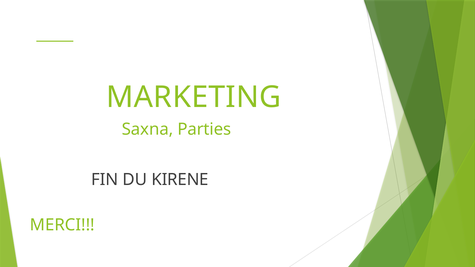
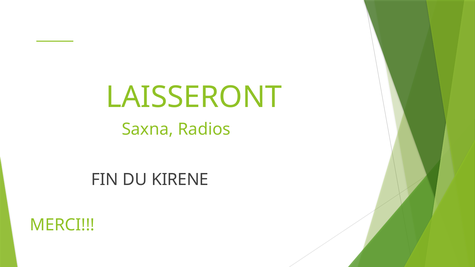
MARKETING: MARKETING -> LAISSERONT
Parties: Parties -> Radios
